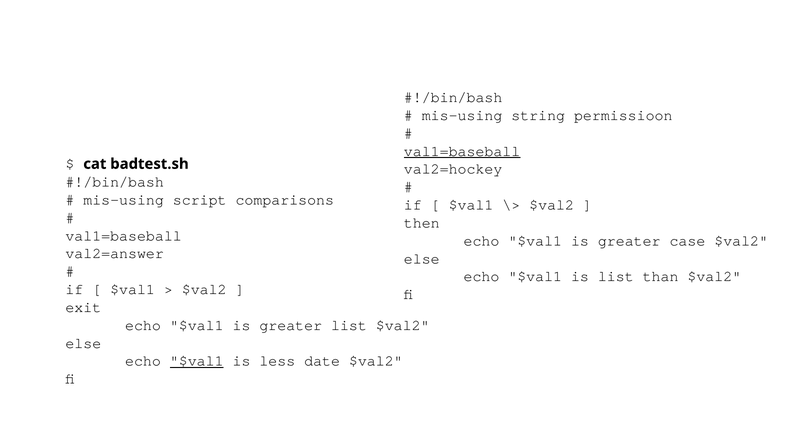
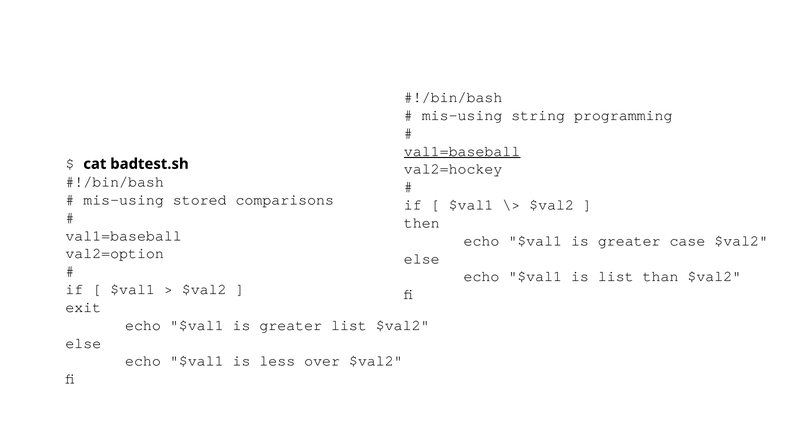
permissioon: permissioon -> programming
script: script -> stored
val2=answer: val2=answer -> val2=option
$val1 at (197, 361) underline: present -> none
date: date -> over
